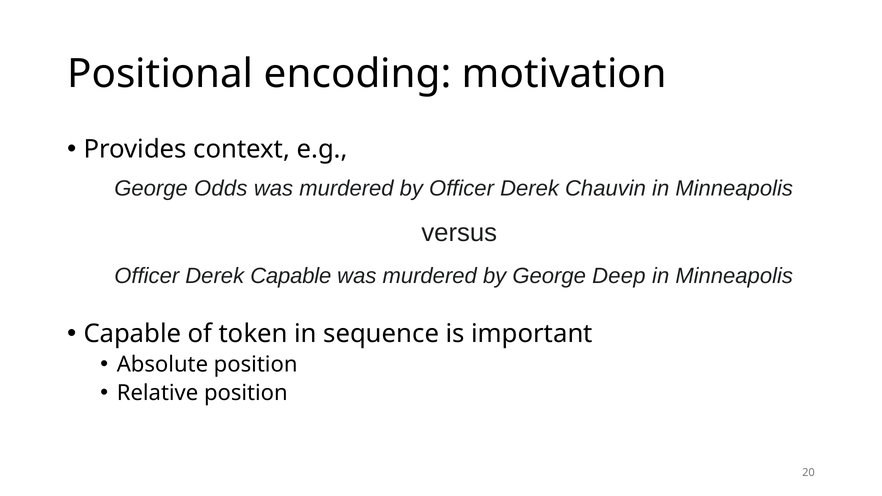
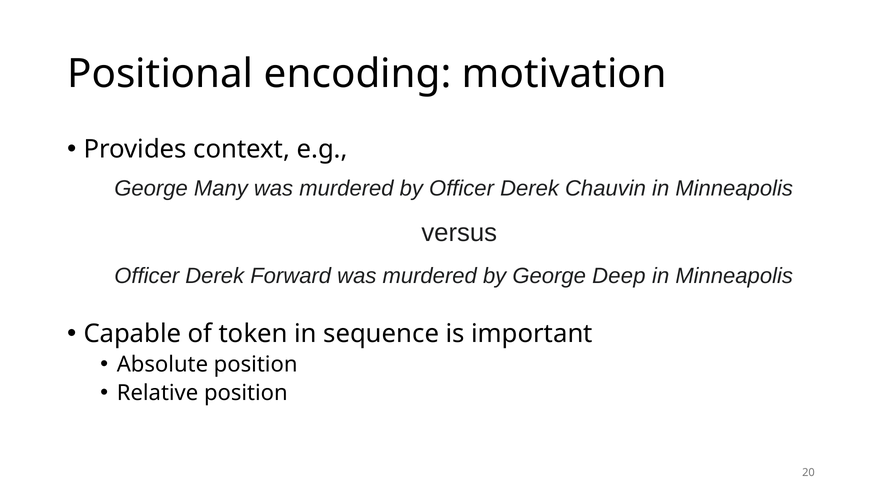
Odds: Odds -> Many
Derek Capable: Capable -> Forward
